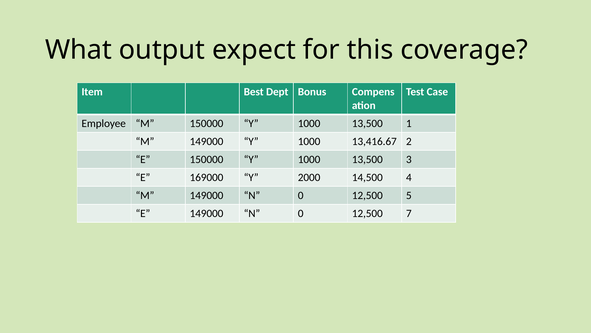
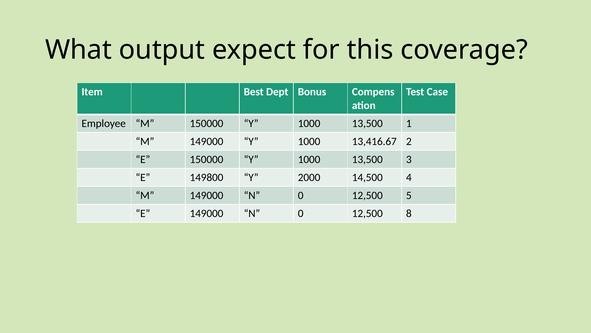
169000: 169000 -> 149800
7: 7 -> 8
